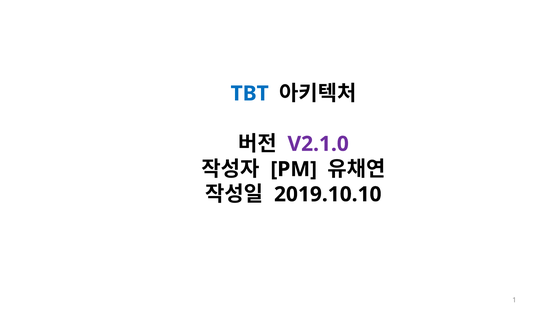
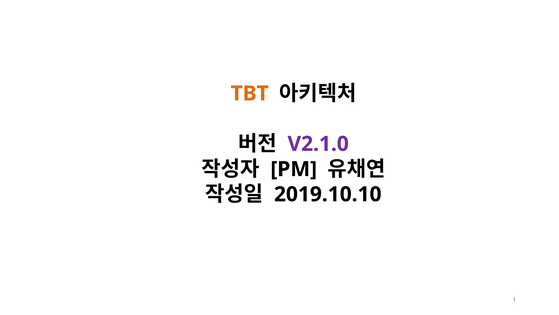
TBT colour: blue -> orange
